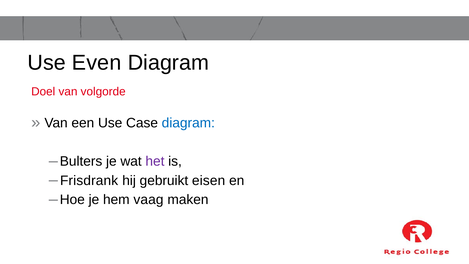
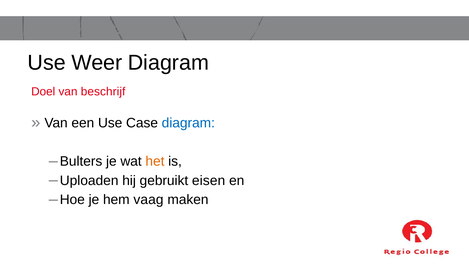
Even: Even -> Weer
volgorde: volgorde -> beschrijf
het colour: purple -> orange
Frisdrank: Frisdrank -> Uploaden
